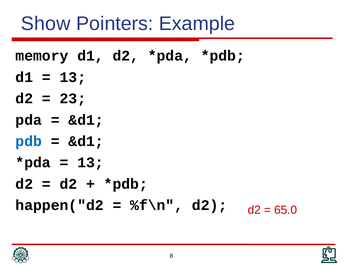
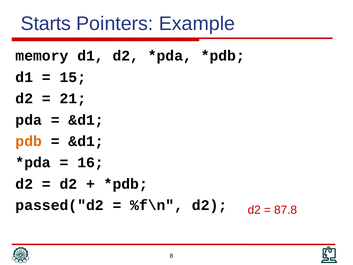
Show: Show -> Starts
13 at (73, 77): 13 -> 15
23: 23 -> 21
pdb colour: blue -> orange
13 at (90, 162): 13 -> 16
happen("d2: happen("d2 -> passed("d2
65.0: 65.0 -> 87.8
